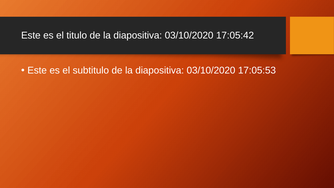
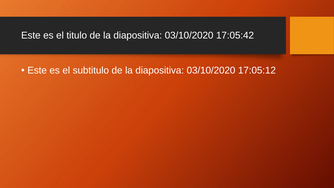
17:05:53: 17:05:53 -> 17:05:12
